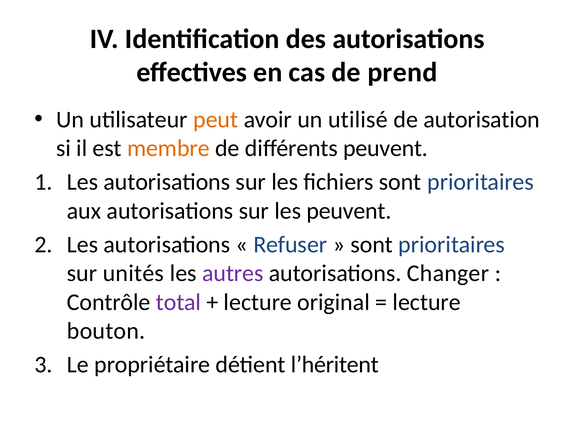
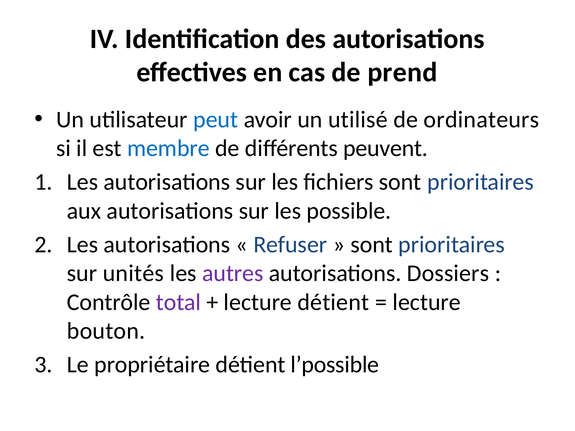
peut colour: orange -> blue
autorisation: autorisation -> ordinateurs
membre colour: orange -> blue
les peuvent: peuvent -> possible
Changer: Changer -> Dossiers
lecture original: original -> détient
l’héritent: l’héritent -> l’possible
